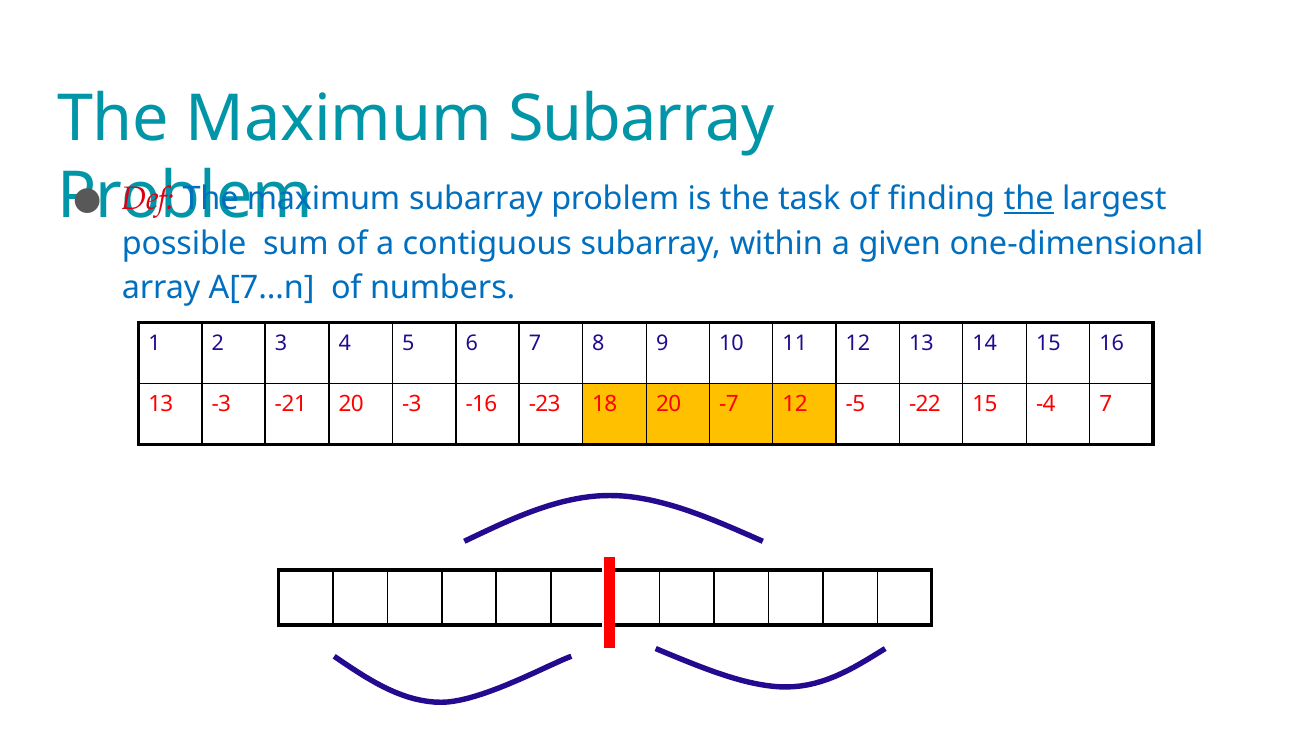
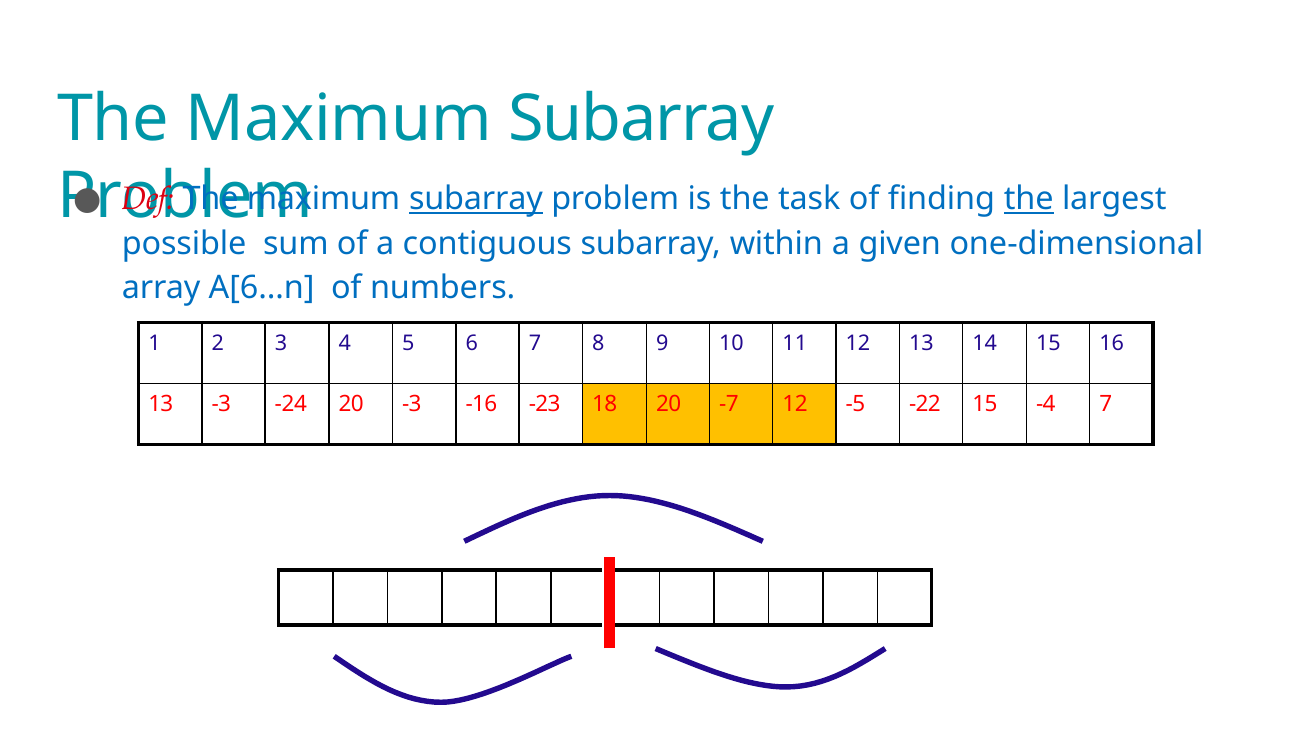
subarray at (476, 199) underline: none -> present
A[7…n: A[7…n -> A[6…n
-21: -21 -> -24
